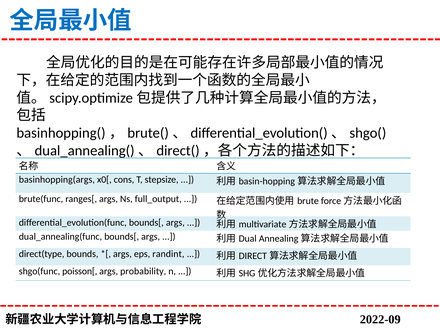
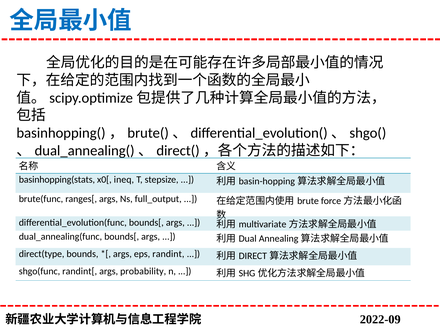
basinhopping(args: basinhopping(args -> basinhopping(stats
cons: cons -> ineq
poisson[: poisson[ -> randint[
